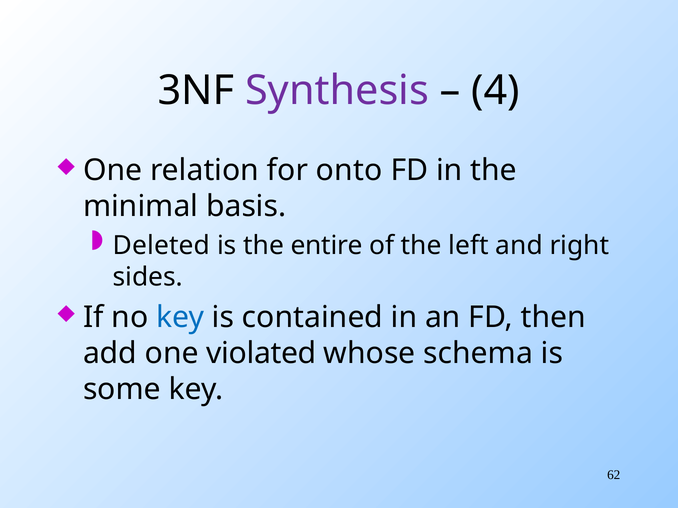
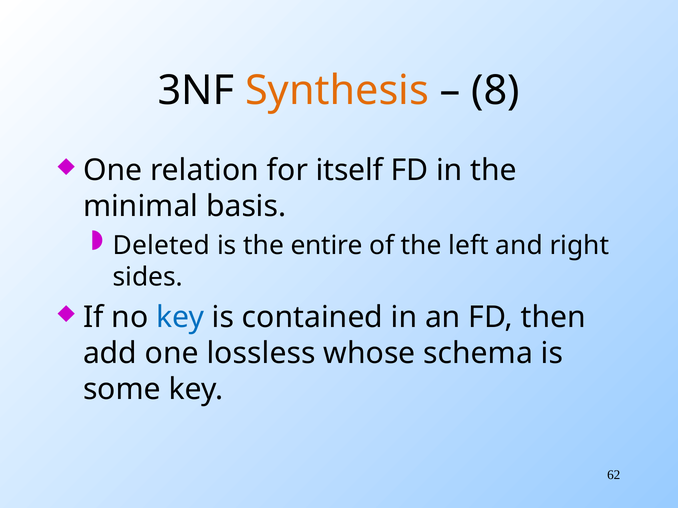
Synthesis colour: purple -> orange
4: 4 -> 8
onto: onto -> itself
violated: violated -> lossless
